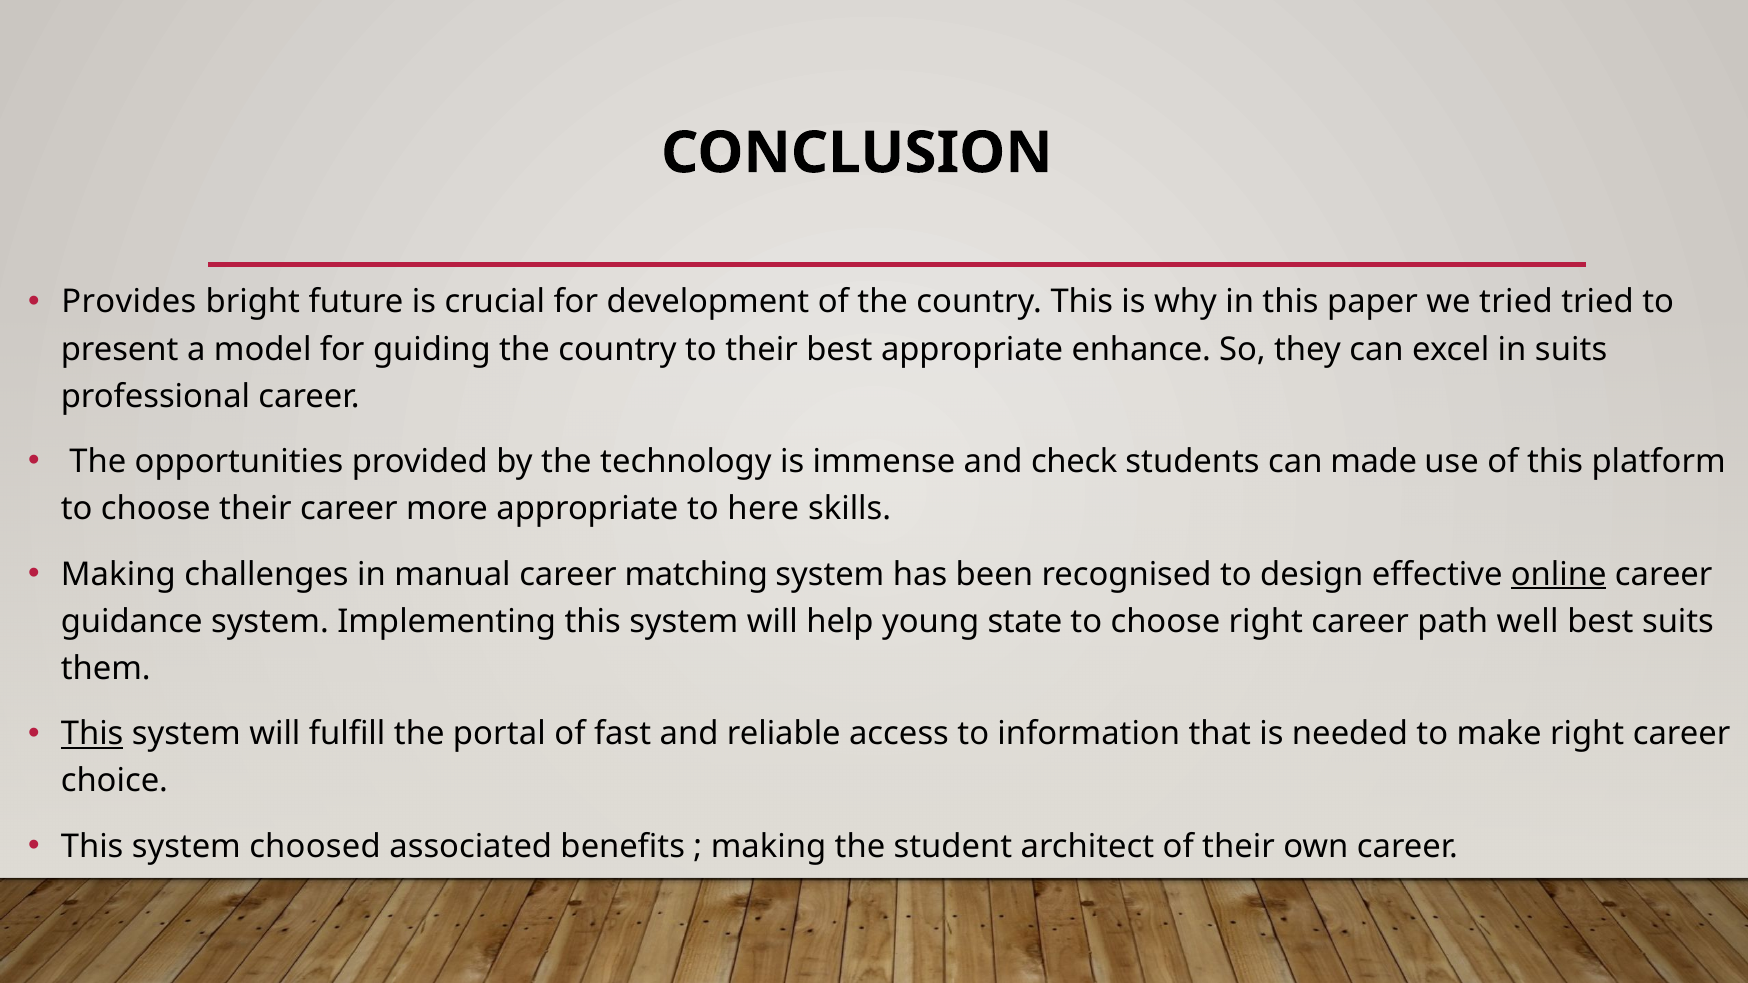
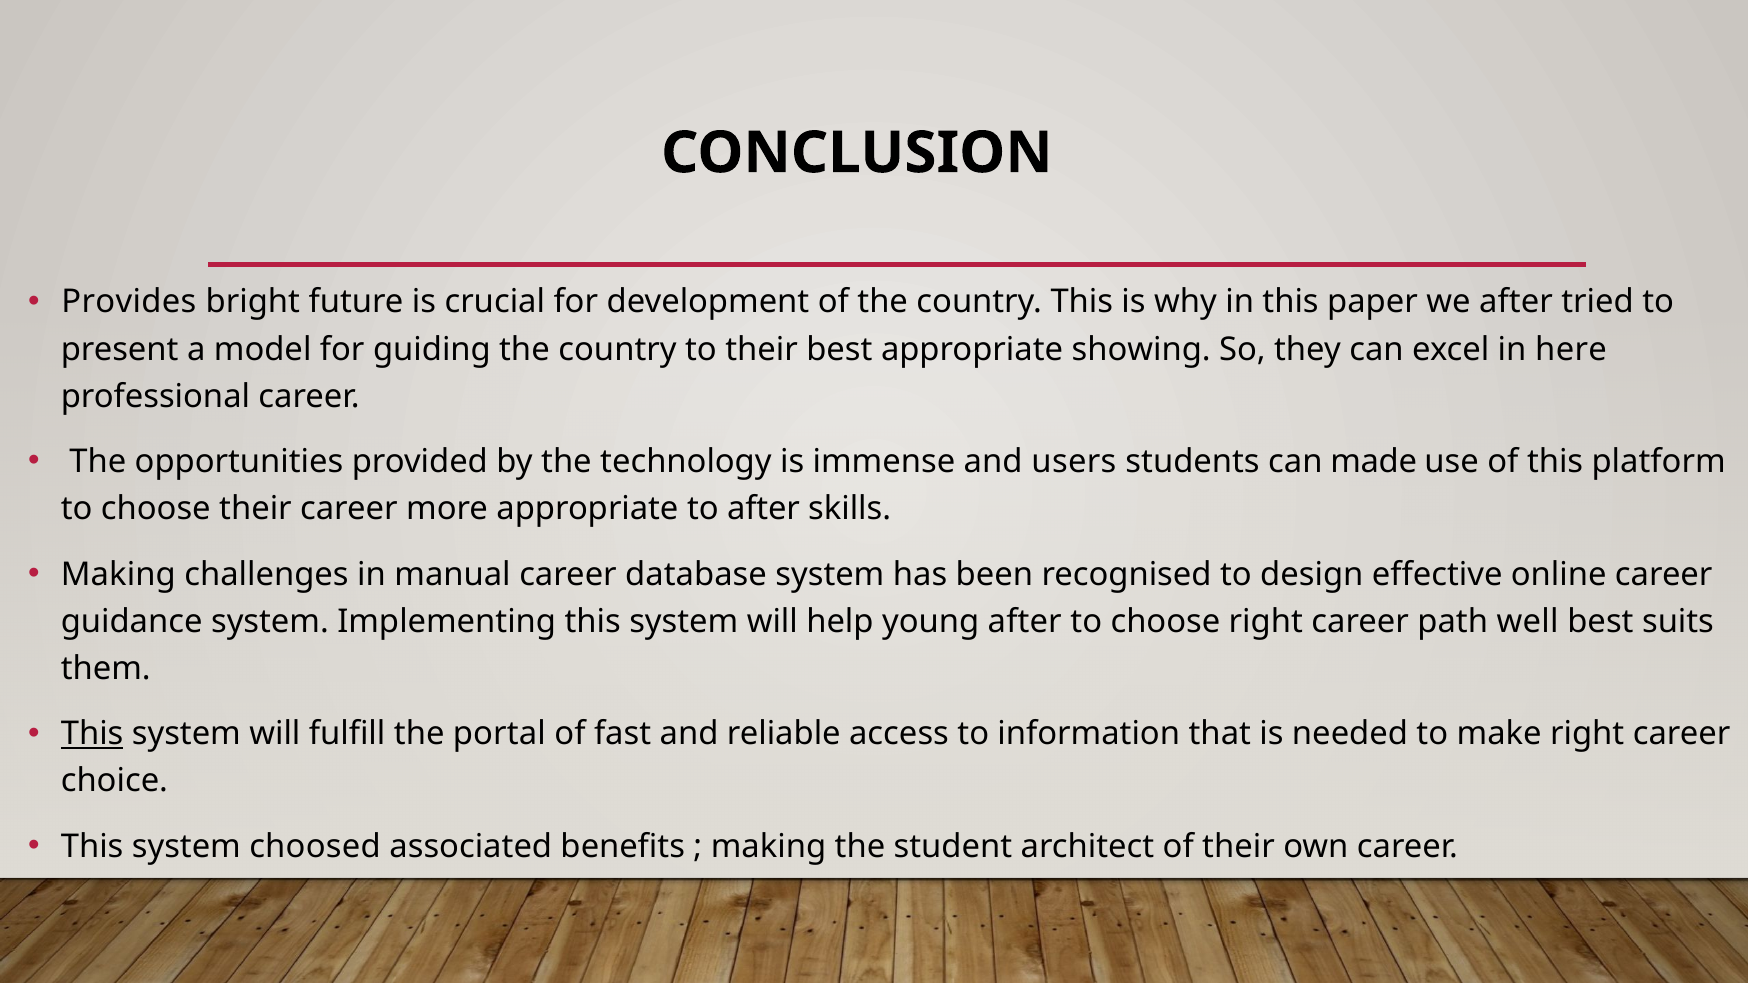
we tried: tried -> after
enhance: enhance -> showing
in suits: suits -> here
check: check -> users
to here: here -> after
matching: matching -> database
online underline: present -> none
young state: state -> after
